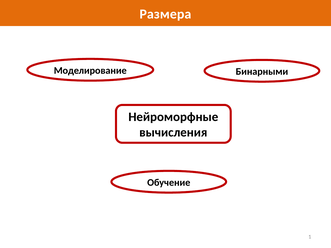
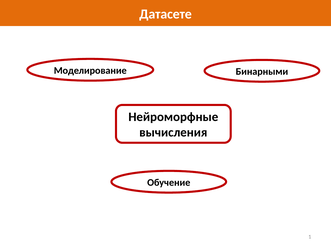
Размера: Размера -> Датасете
